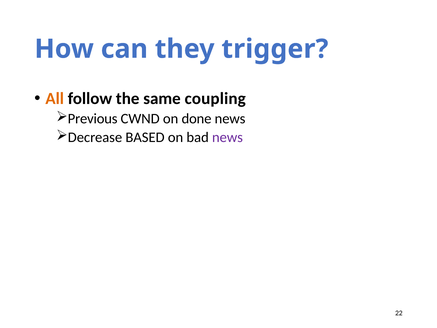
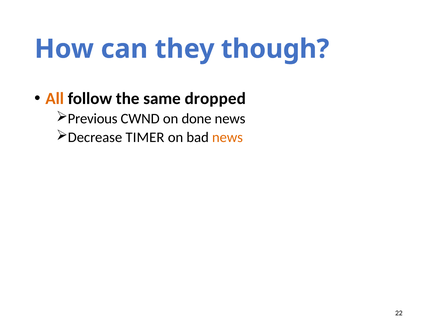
trigger: trigger -> though
coupling: coupling -> dropped
BASED: BASED -> TIMER
news at (227, 137) colour: purple -> orange
